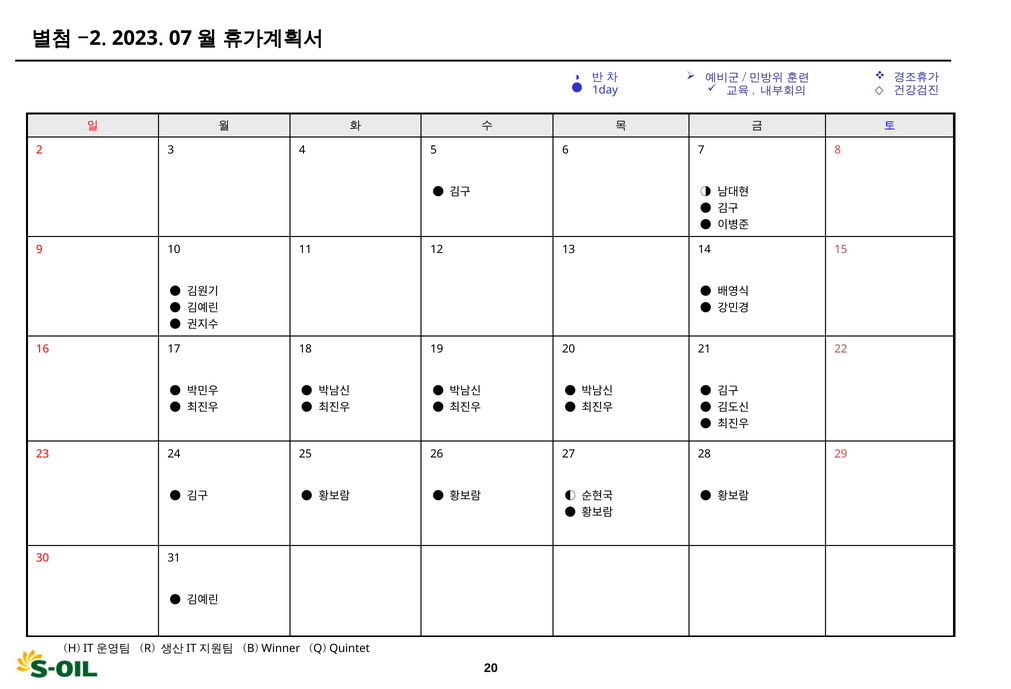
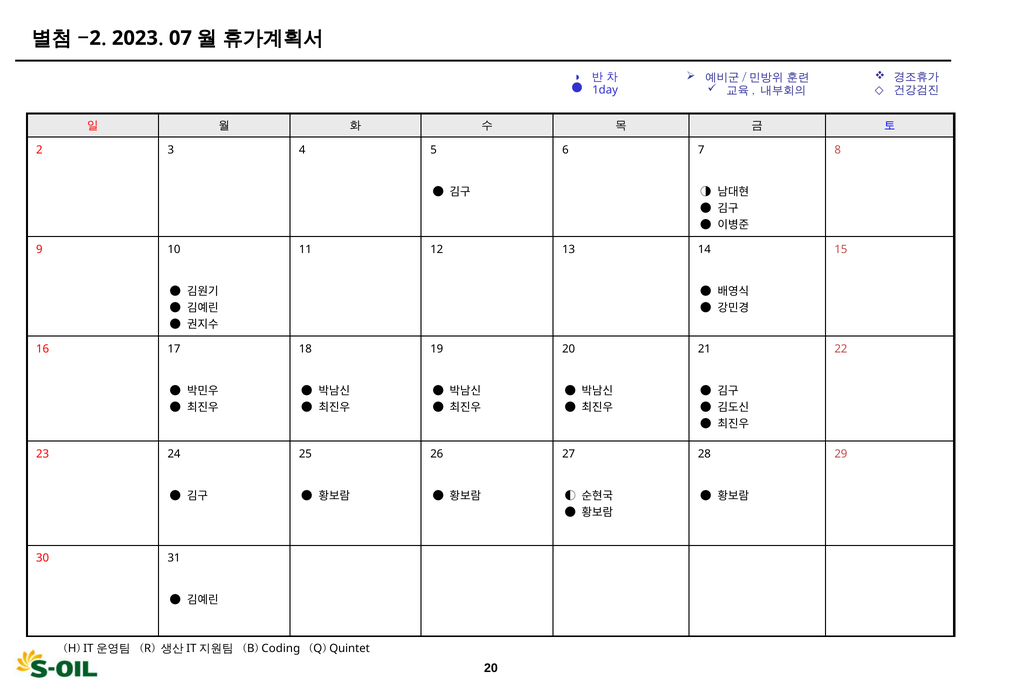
Winner: Winner -> Coding
